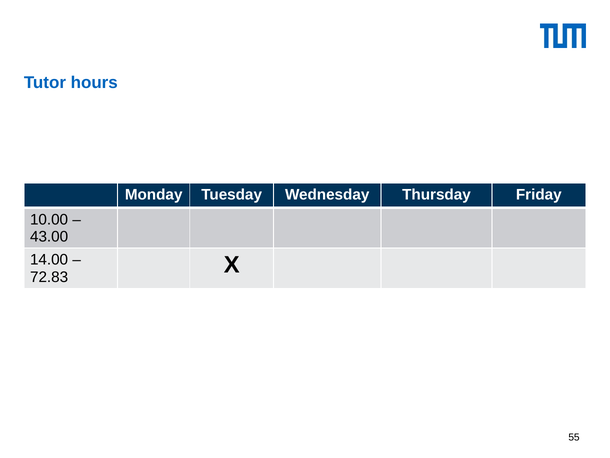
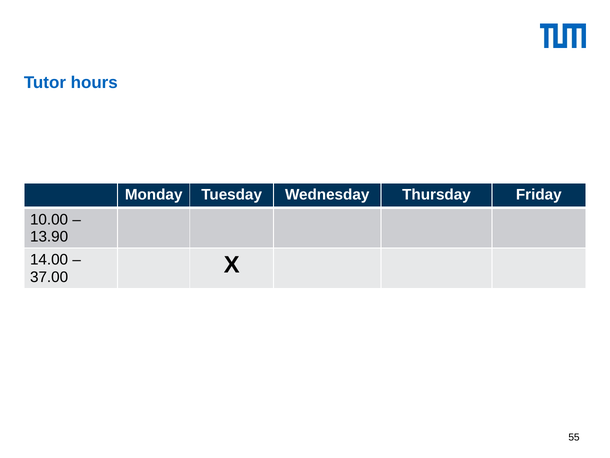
43.00: 43.00 -> 13.90
72.83: 72.83 -> 37.00
